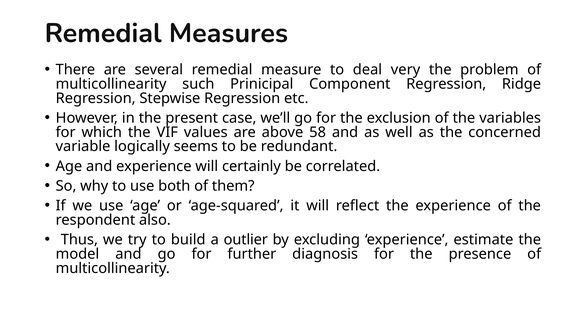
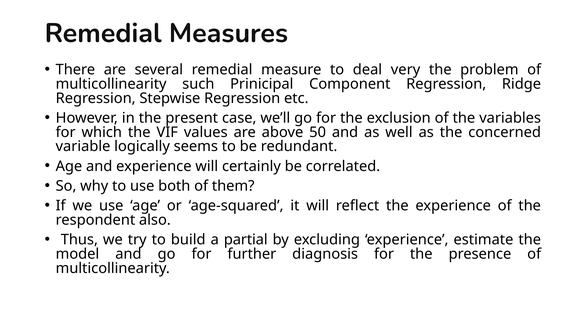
58: 58 -> 50
outlier: outlier -> partial
